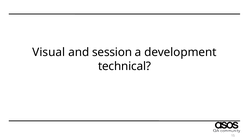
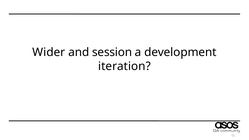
Visual: Visual -> Wider
technical: technical -> iteration
